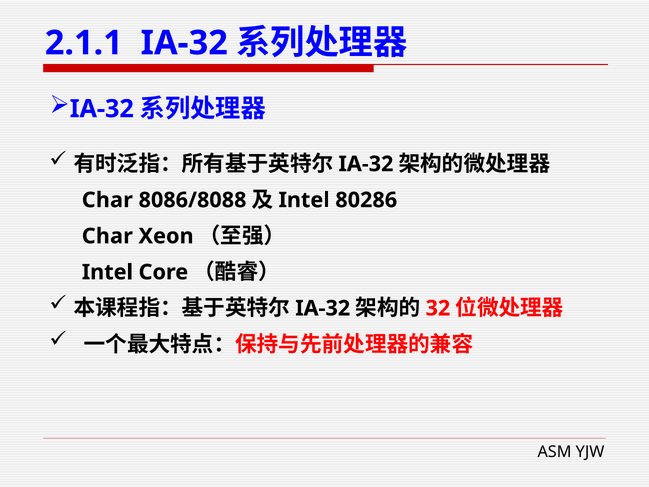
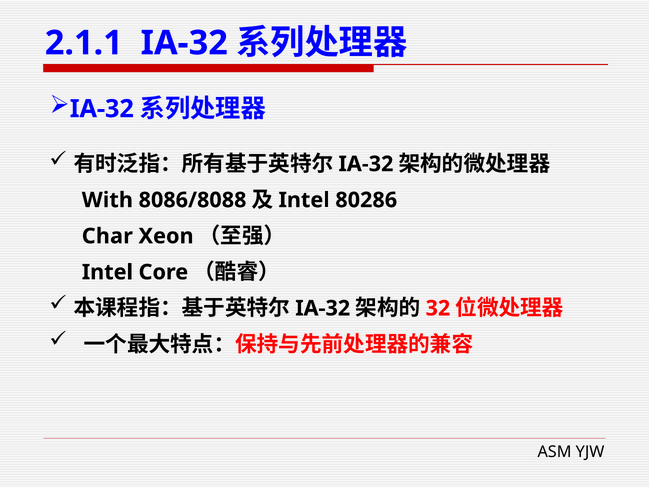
Char at (107, 200): Char -> With
